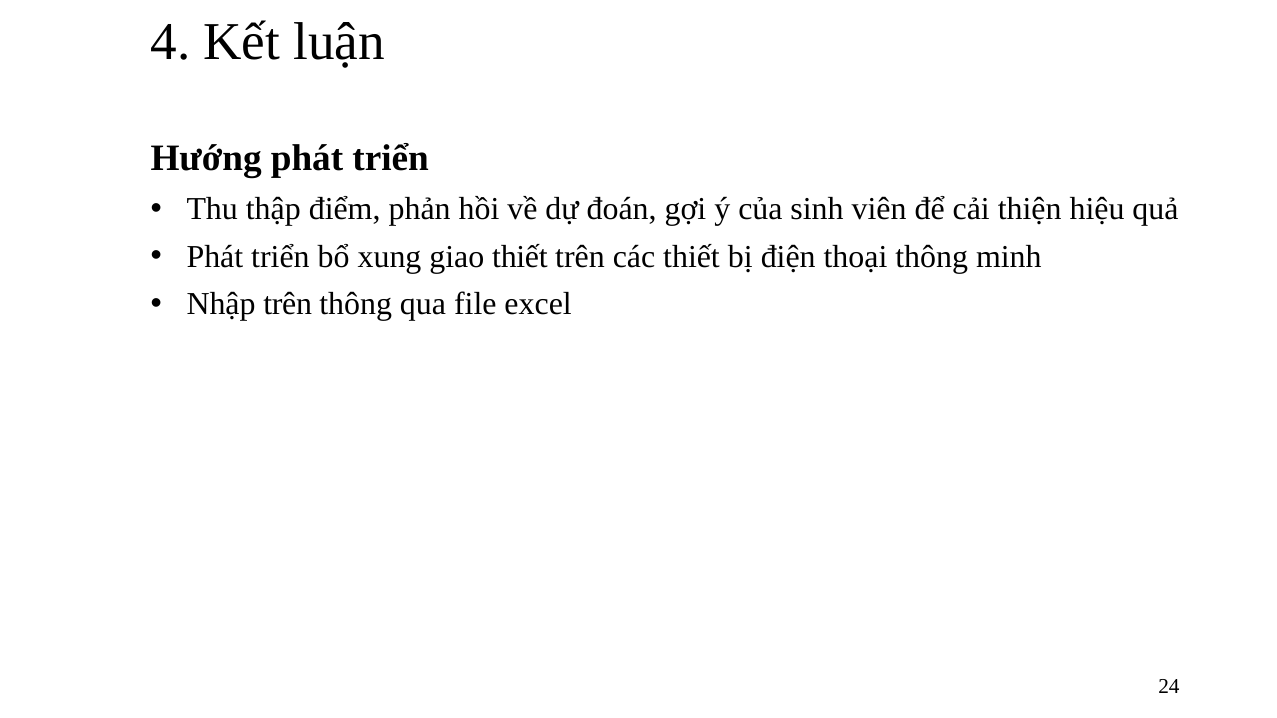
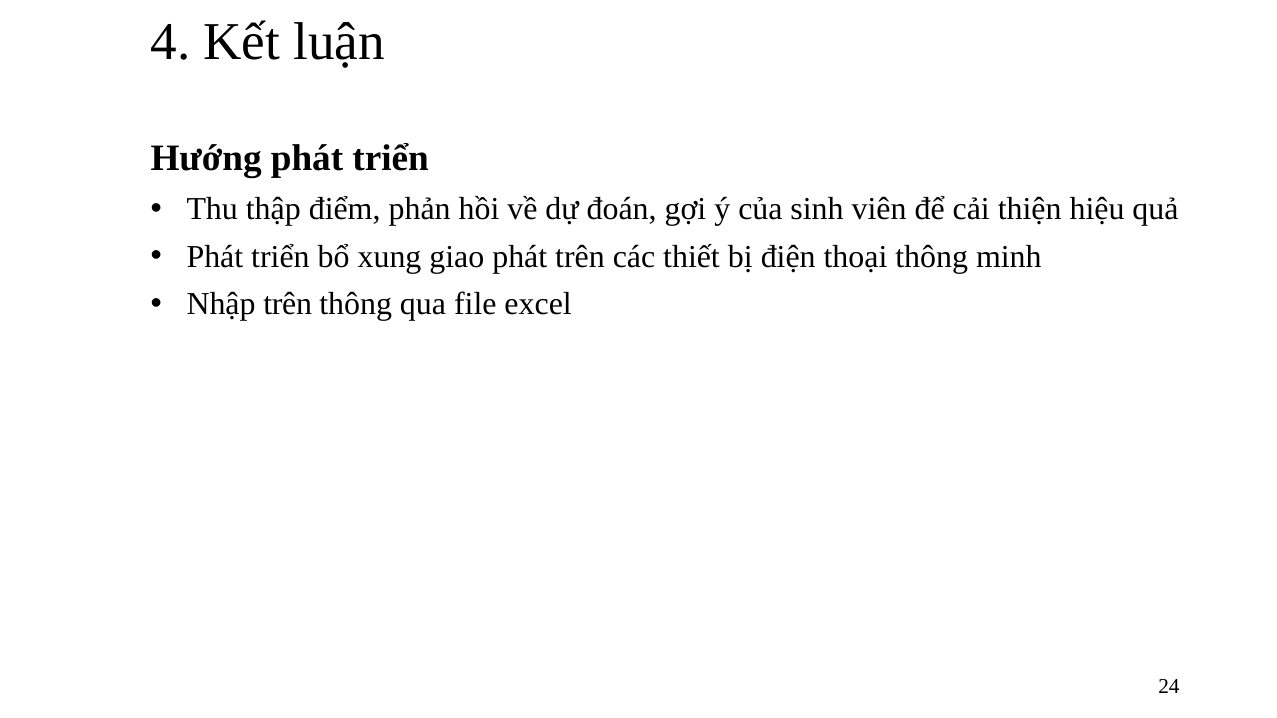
giao thiết: thiết -> phát
